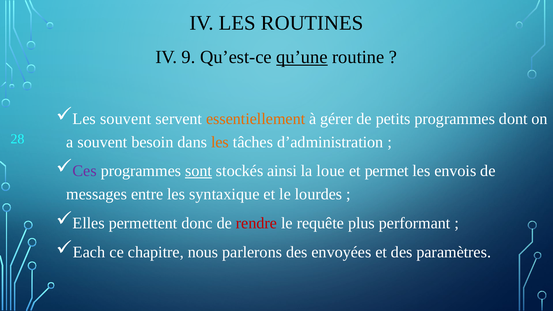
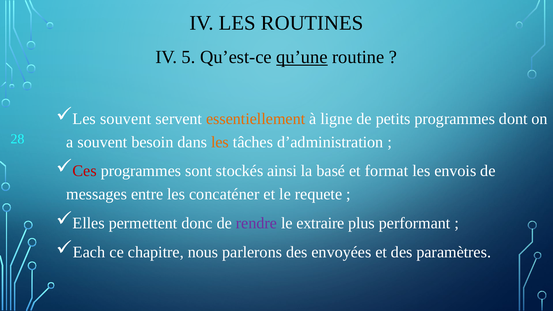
9: 9 -> 5
gérer: gérer -> ligne
Ces colour: purple -> red
sont underline: present -> none
loue: loue -> basé
permet: permet -> format
syntaxique: syntaxique -> concaténer
lourdes: lourdes -> requete
rendre colour: red -> purple
requête: requête -> extraire
